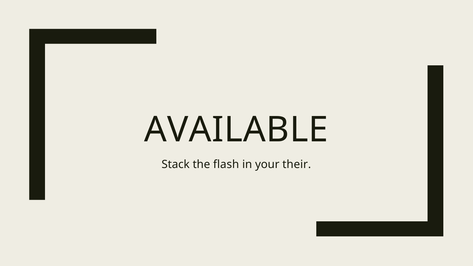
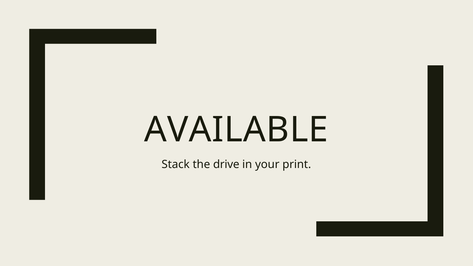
flash: flash -> drive
their: their -> print
